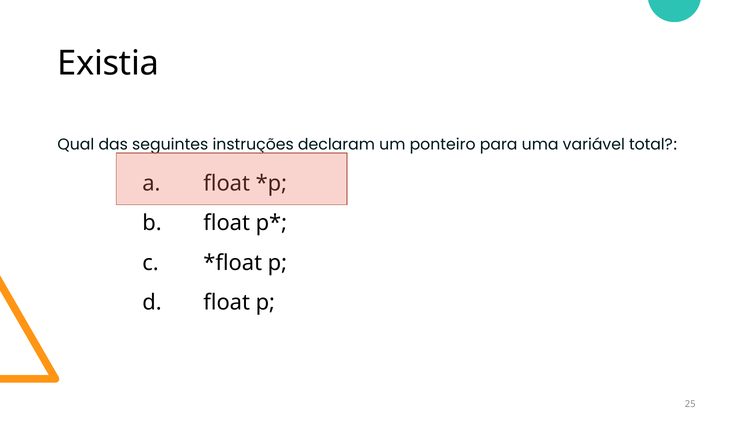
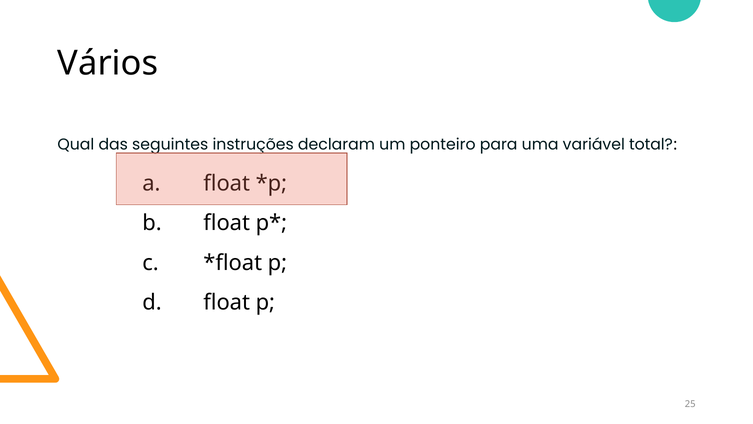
Existia: Existia -> Vários
